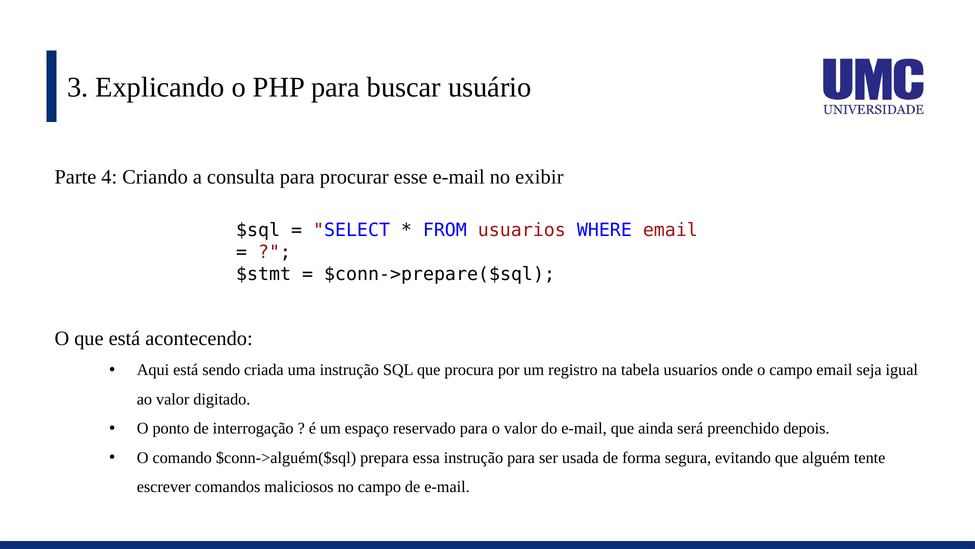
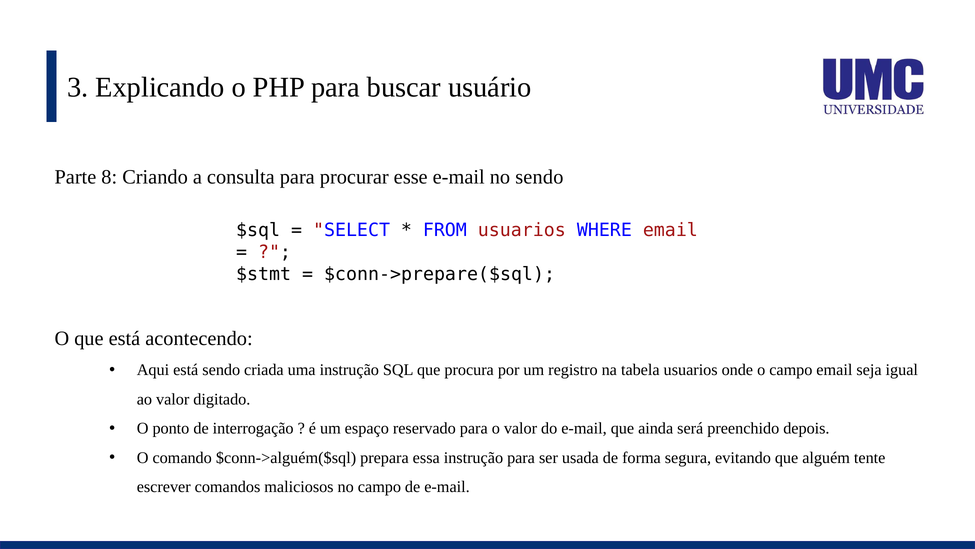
4: 4 -> 8
no exibir: exibir -> sendo
